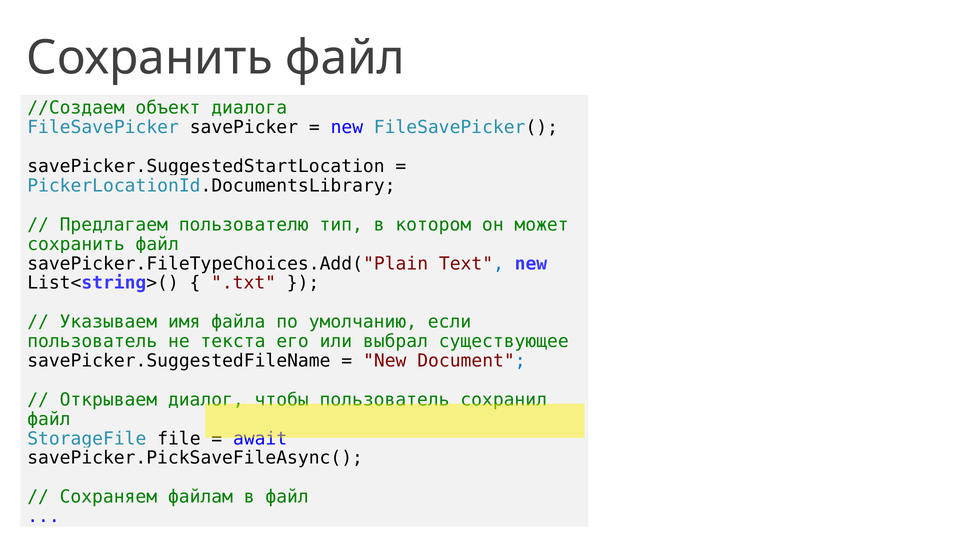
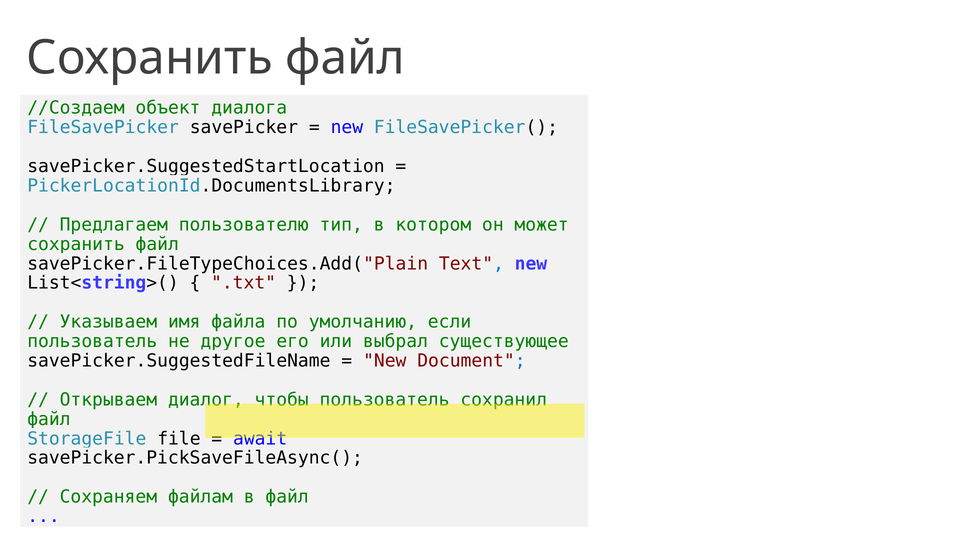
текста: текста -> другое
